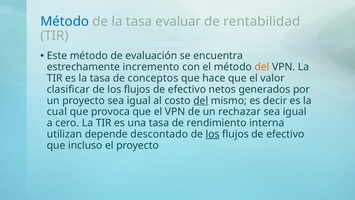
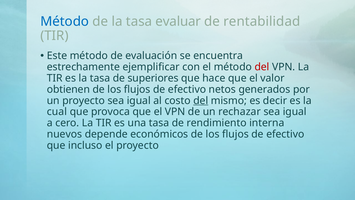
incremento: incremento -> ejemplificar
del at (262, 67) colour: orange -> red
conceptos: conceptos -> superiores
clasificar: clasificar -> obtienen
utilizan: utilizan -> nuevos
descontado: descontado -> económicos
los at (213, 134) underline: present -> none
